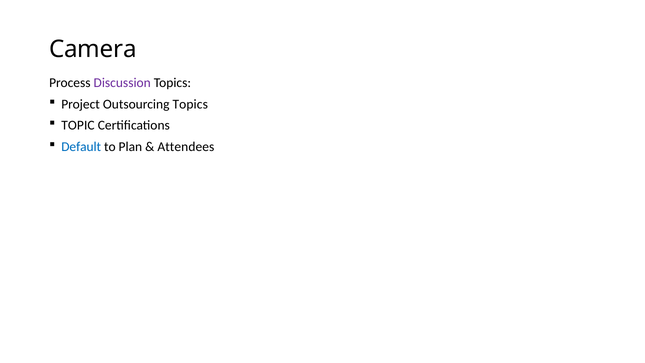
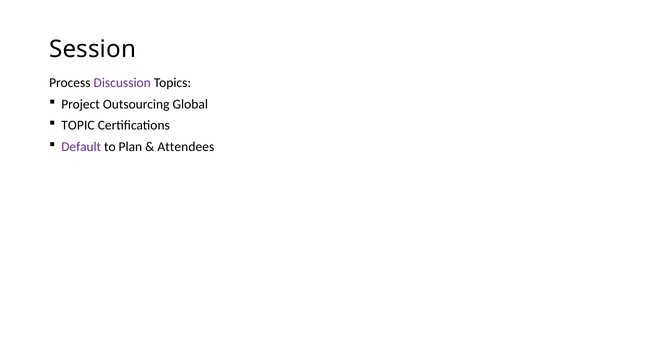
Camera: Camera -> Session
Outsourcing Topics: Topics -> Global
Default colour: blue -> purple
